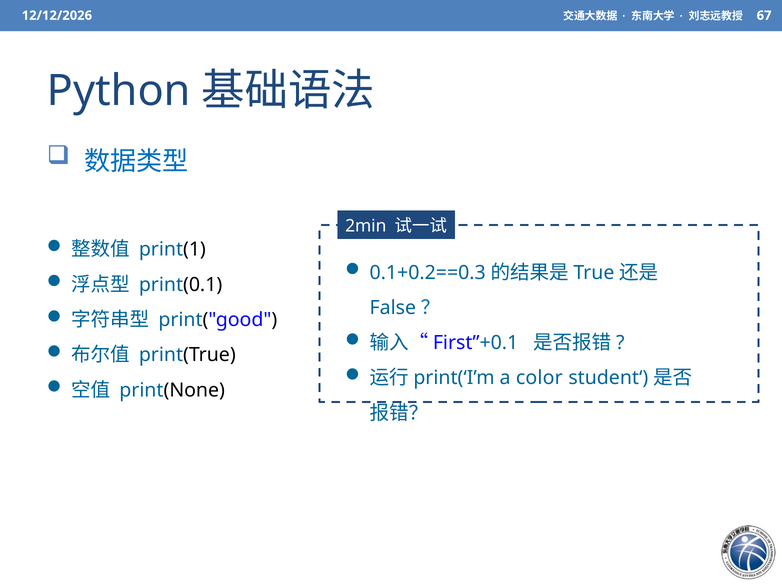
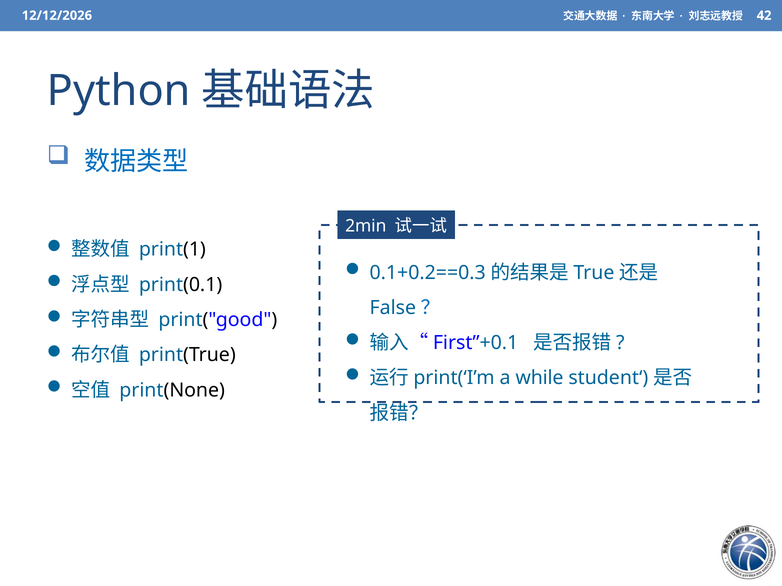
67: 67 -> 42
color: color -> while
